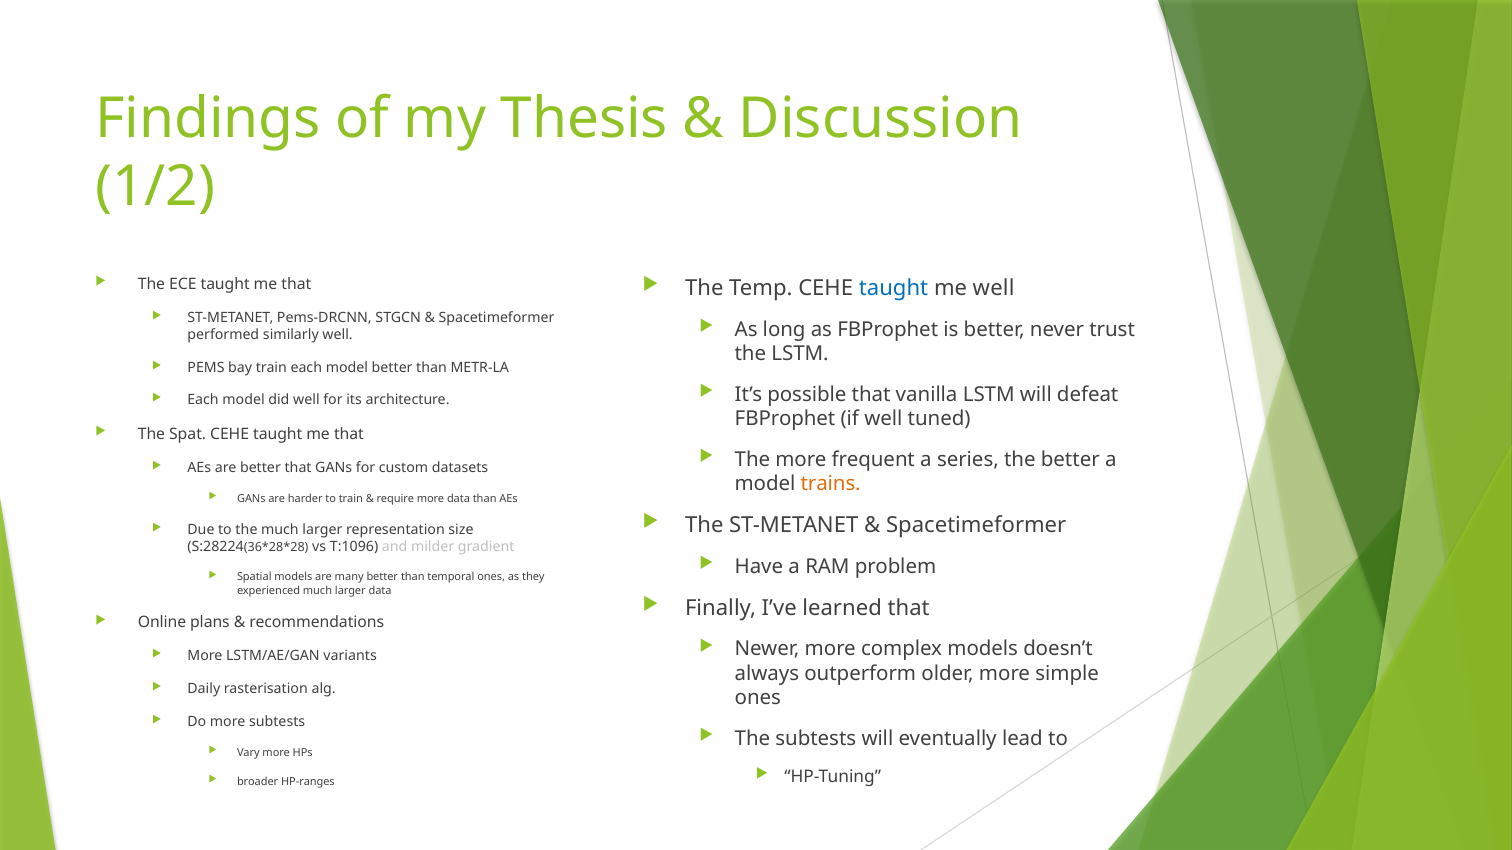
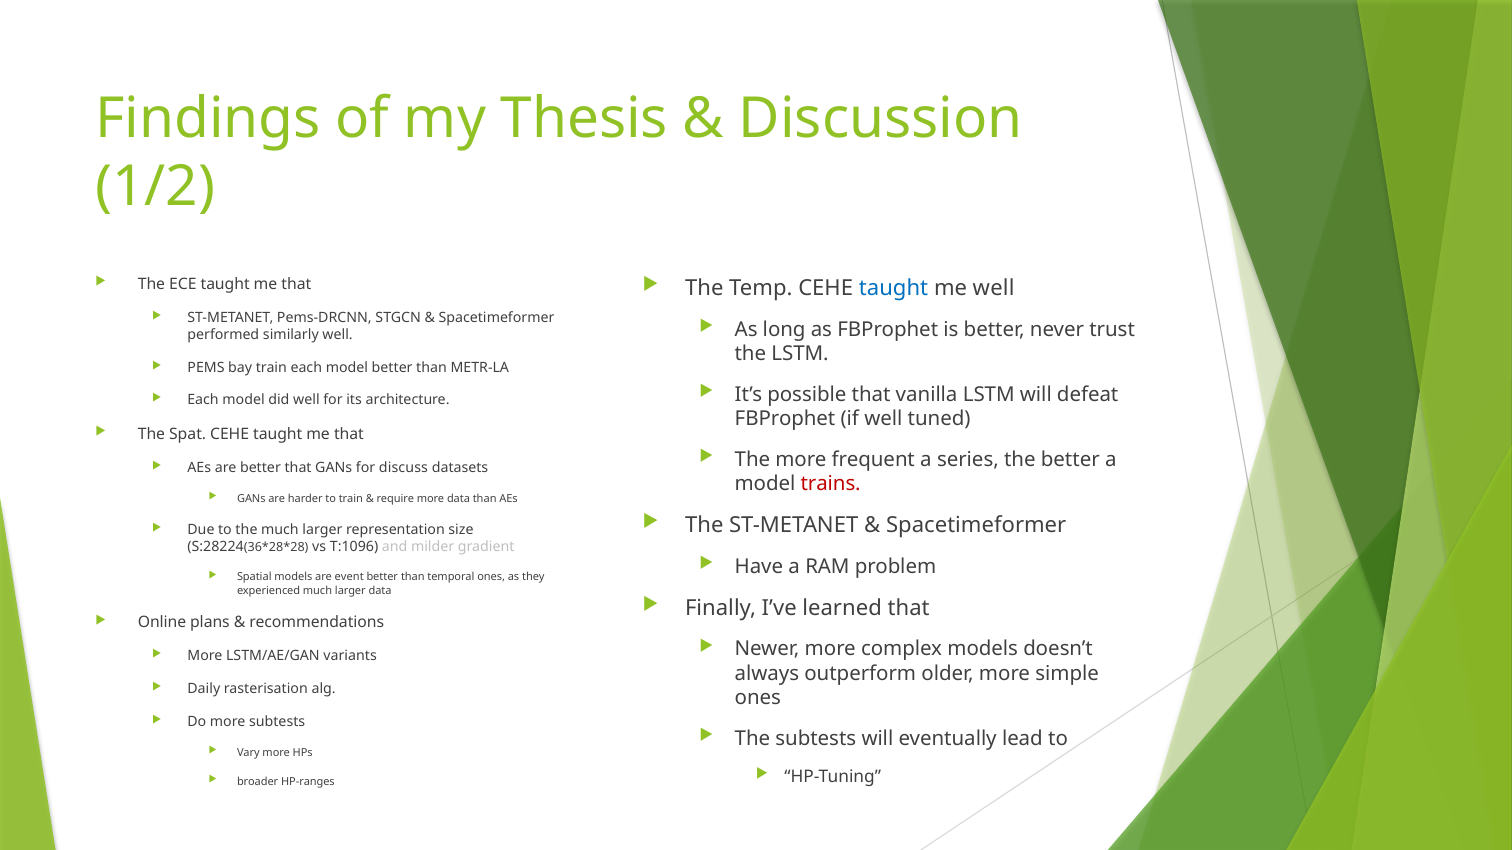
custom: custom -> discuss
trains colour: orange -> red
many: many -> event
